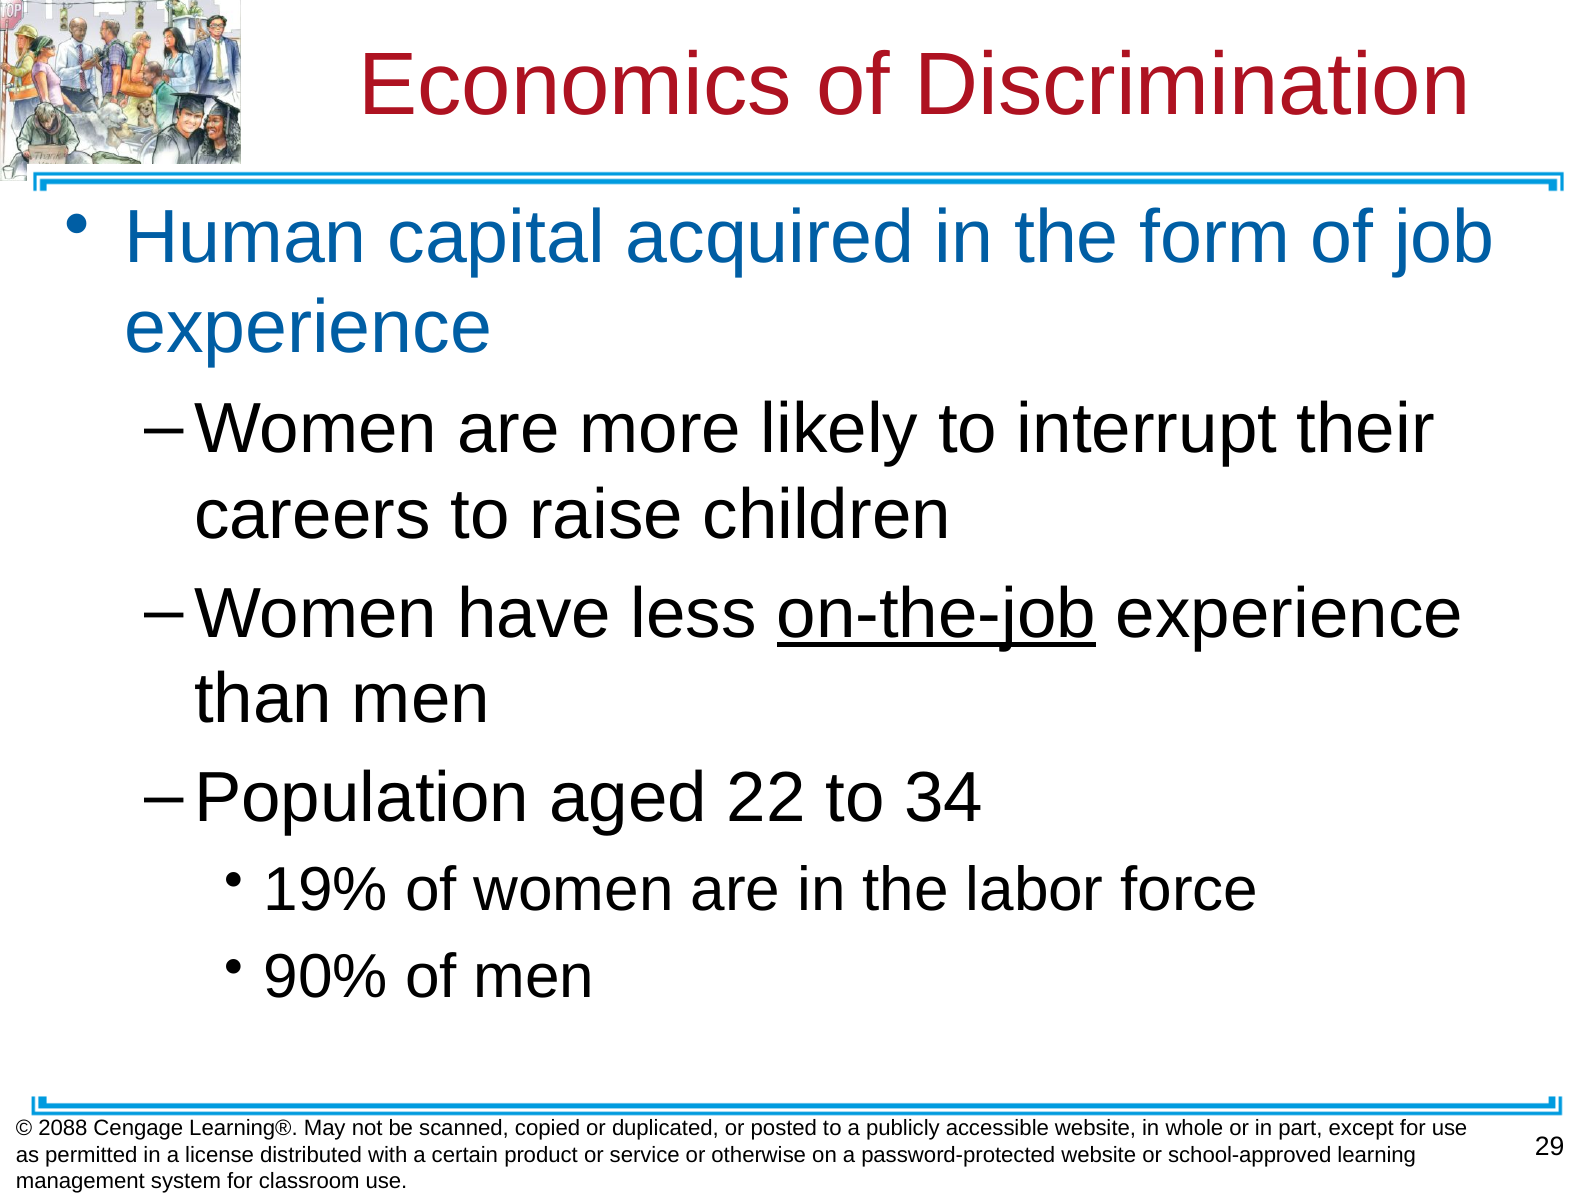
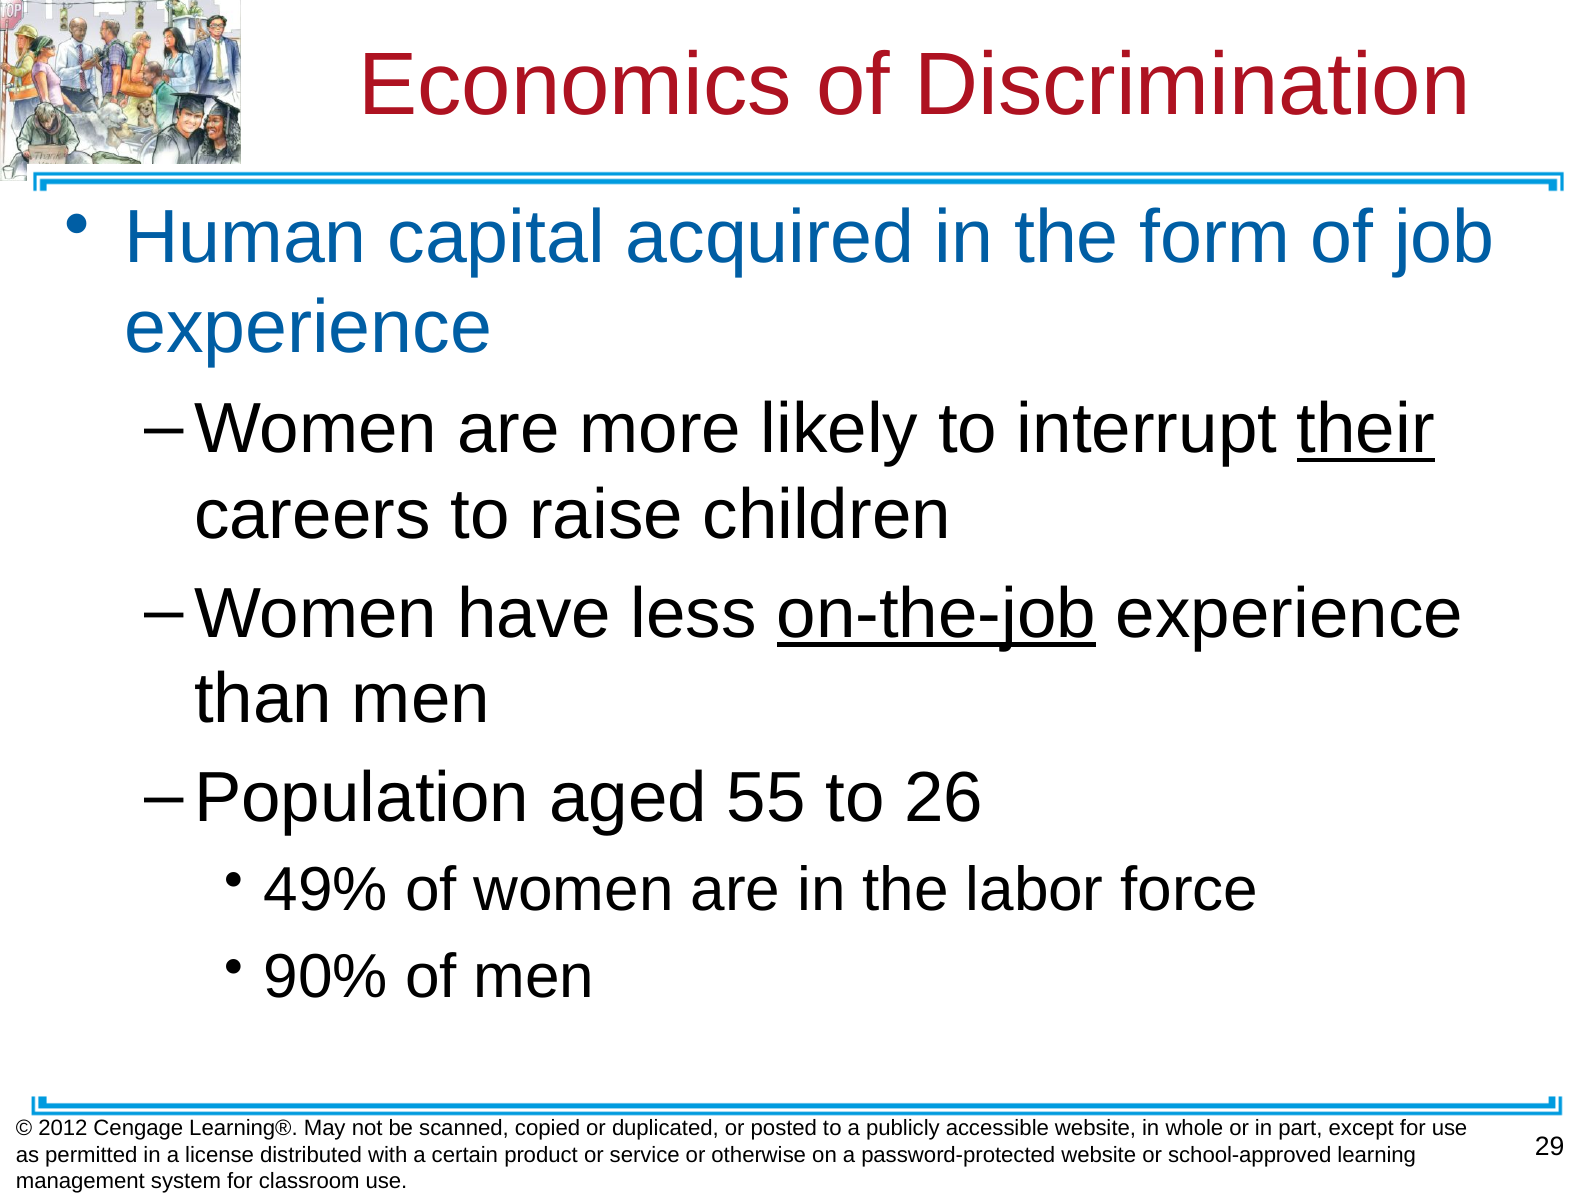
their underline: none -> present
22: 22 -> 55
34: 34 -> 26
19%: 19% -> 49%
2088: 2088 -> 2012
